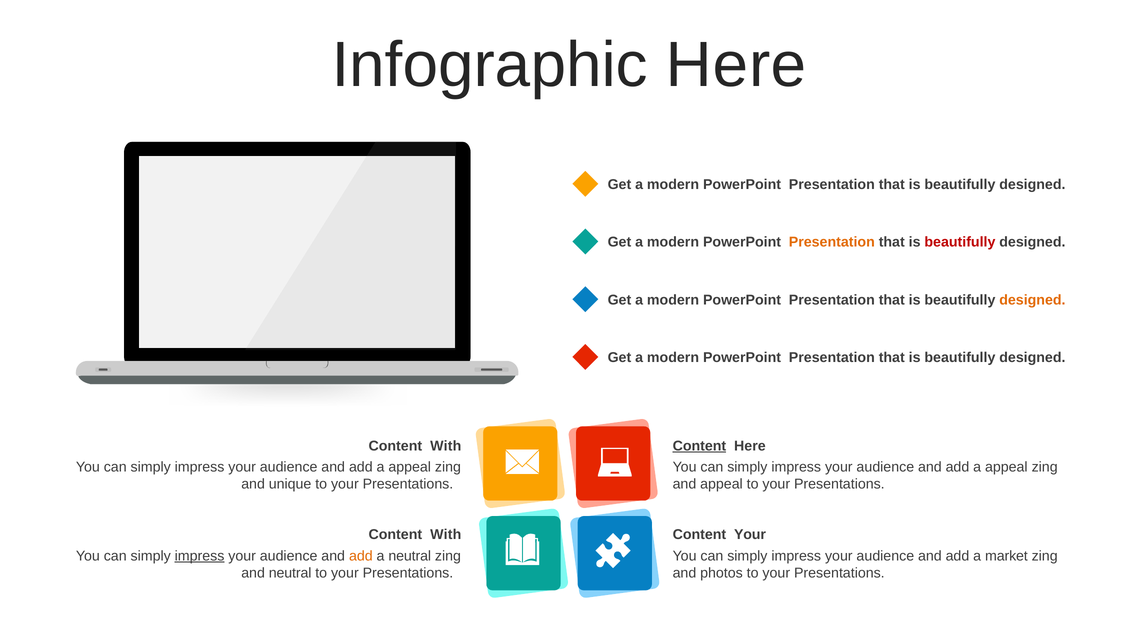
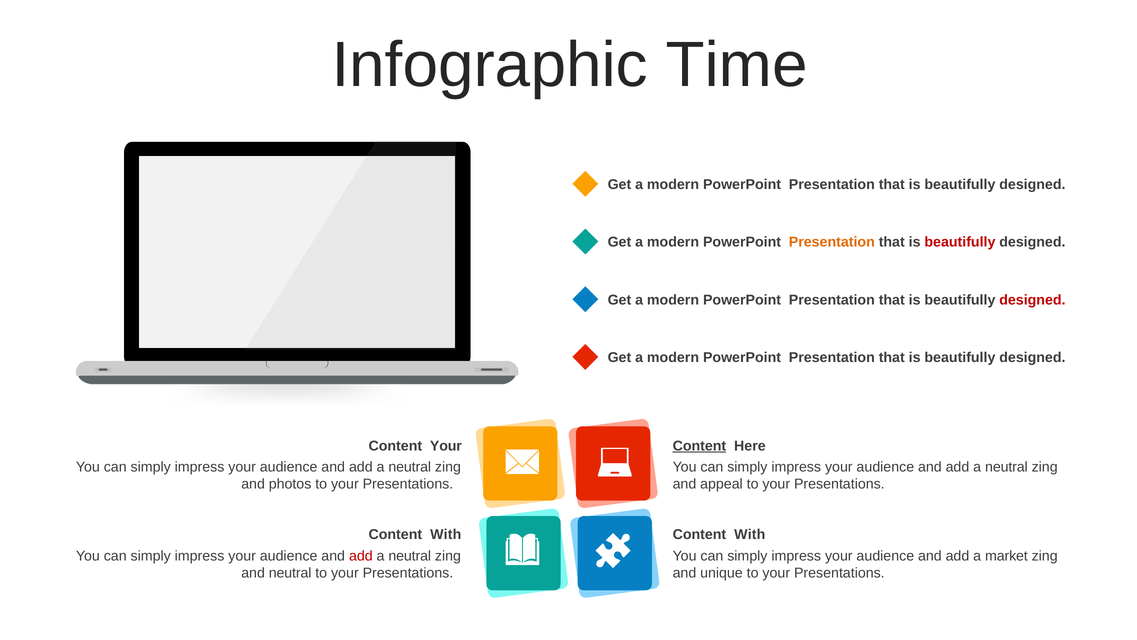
Infographic Here: Here -> Time
designed at (1032, 300) colour: orange -> red
With at (446, 446): With -> Your
appeal at (410, 467): appeal -> neutral
appeal at (1006, 467): appeal -> neutral
unique: unique -> photos
Your at (750, 534): Your -> With
impress at (200, 556) underline: present -> none
add at (361, 556) colour: orange -> red
photos: photos -> unique
